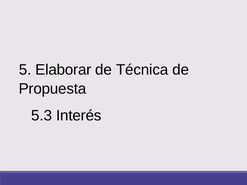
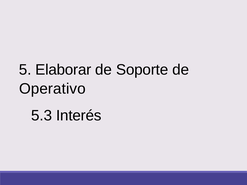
Técnica: Técnica -> Soporte
Propuesta: Propuesta -> Operativo
